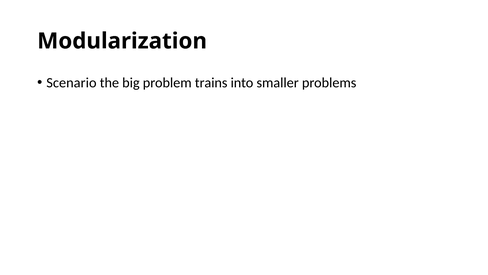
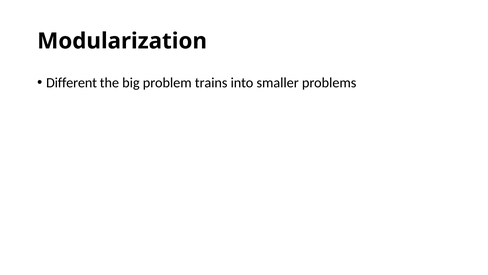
Scenario: Scenario -> Different
